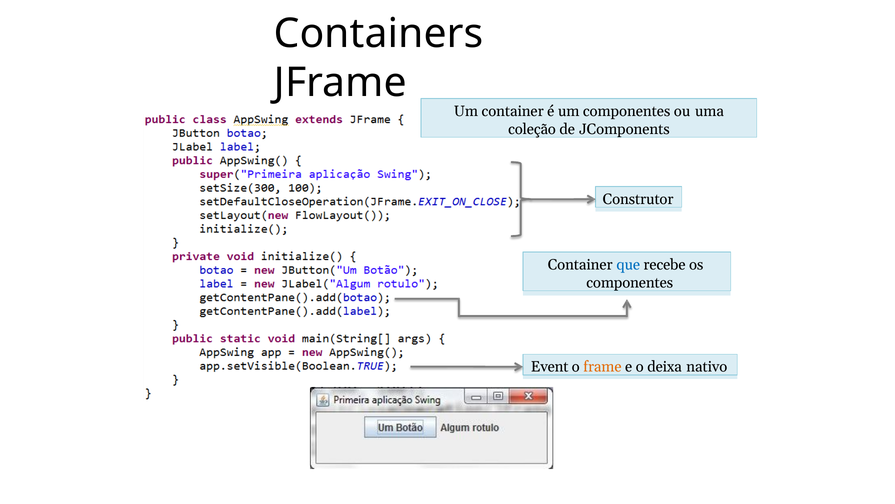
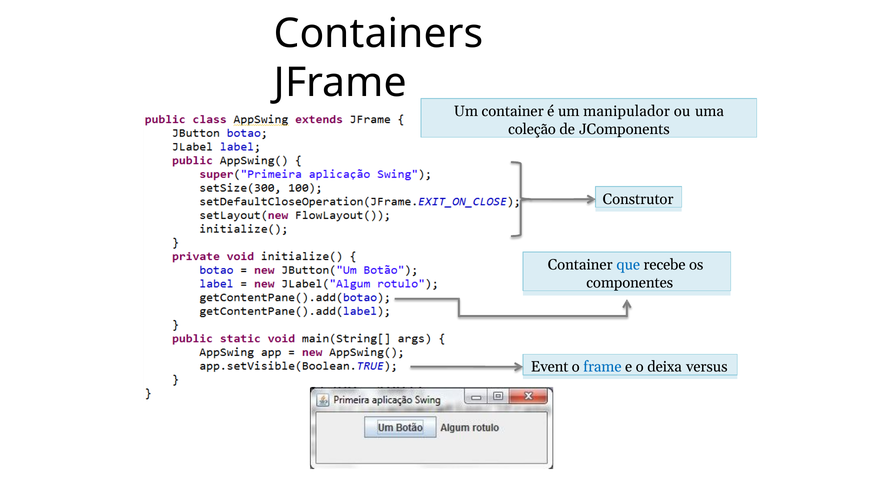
um componentes: componentes -> manipulador
frame colour: orange -> blue
nativo: nativo -> versus
